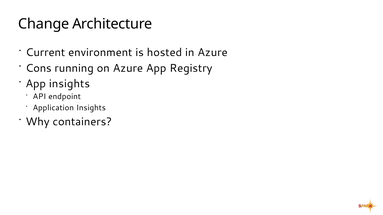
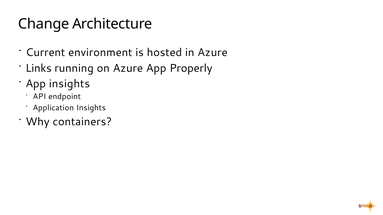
Cons: Cons -> Links
Registry: Registry -> Properly
